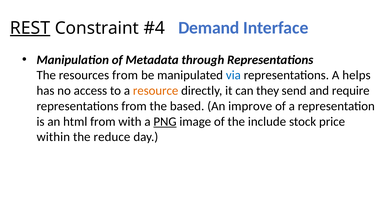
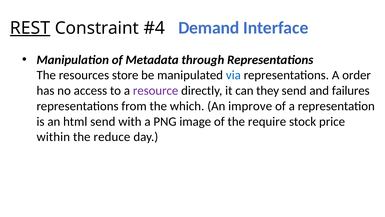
resources from: from -> store
helps: helps -> order
resource colour: orange -> purple
require: require -> failures
based: based -> which
html from: from -> send
PNG underline: present -> none
include: include -> require
